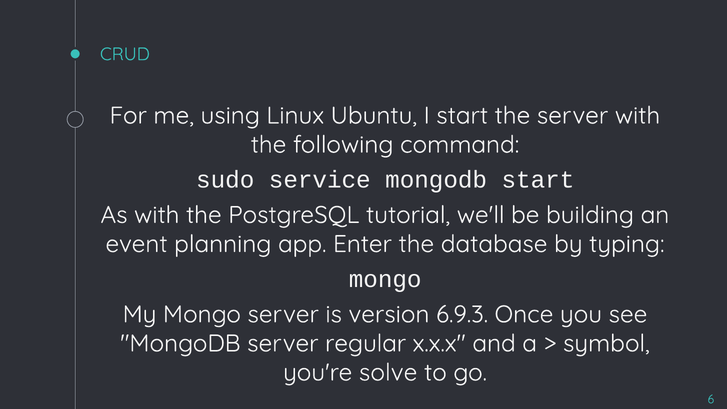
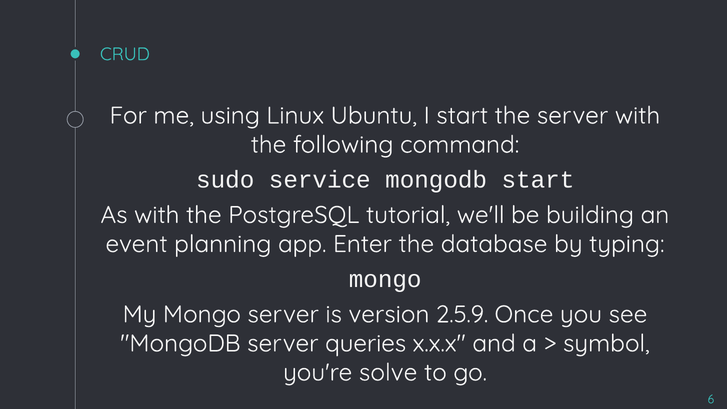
6.9.3: 6.9.3 -> 2.5.9
regular: regular -> queries
